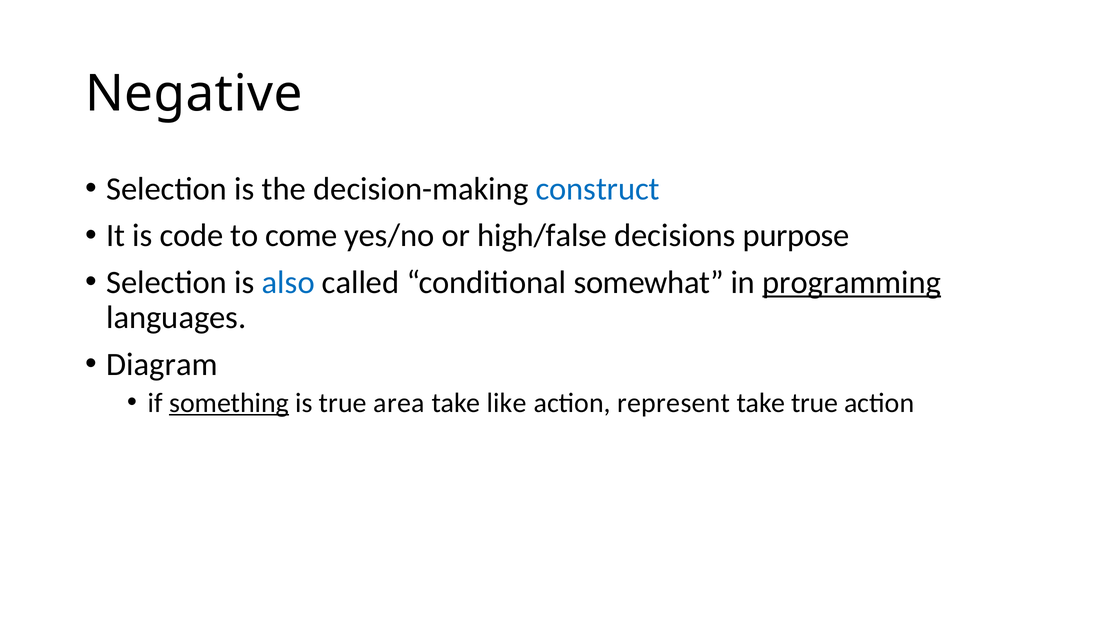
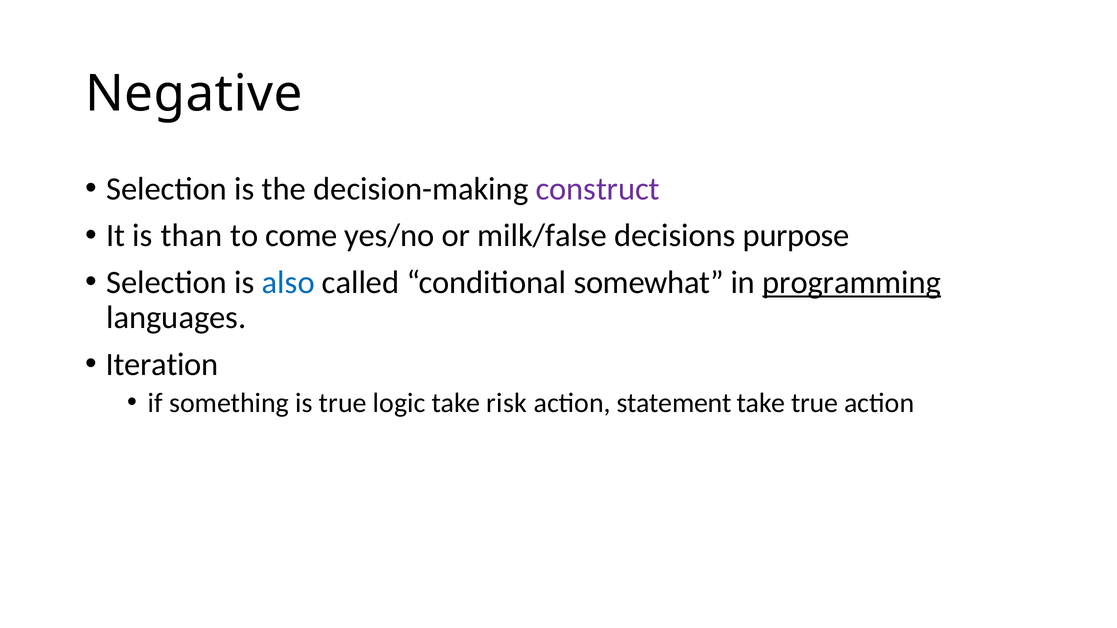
construct colour: blue -> purple
code: code -> than
high/false: high/false -> milk/false
Diagram: Diagram -> Iteration
something underline: present -> none
area: area -> logic
like: like -> risk
represent: represent -> statement
